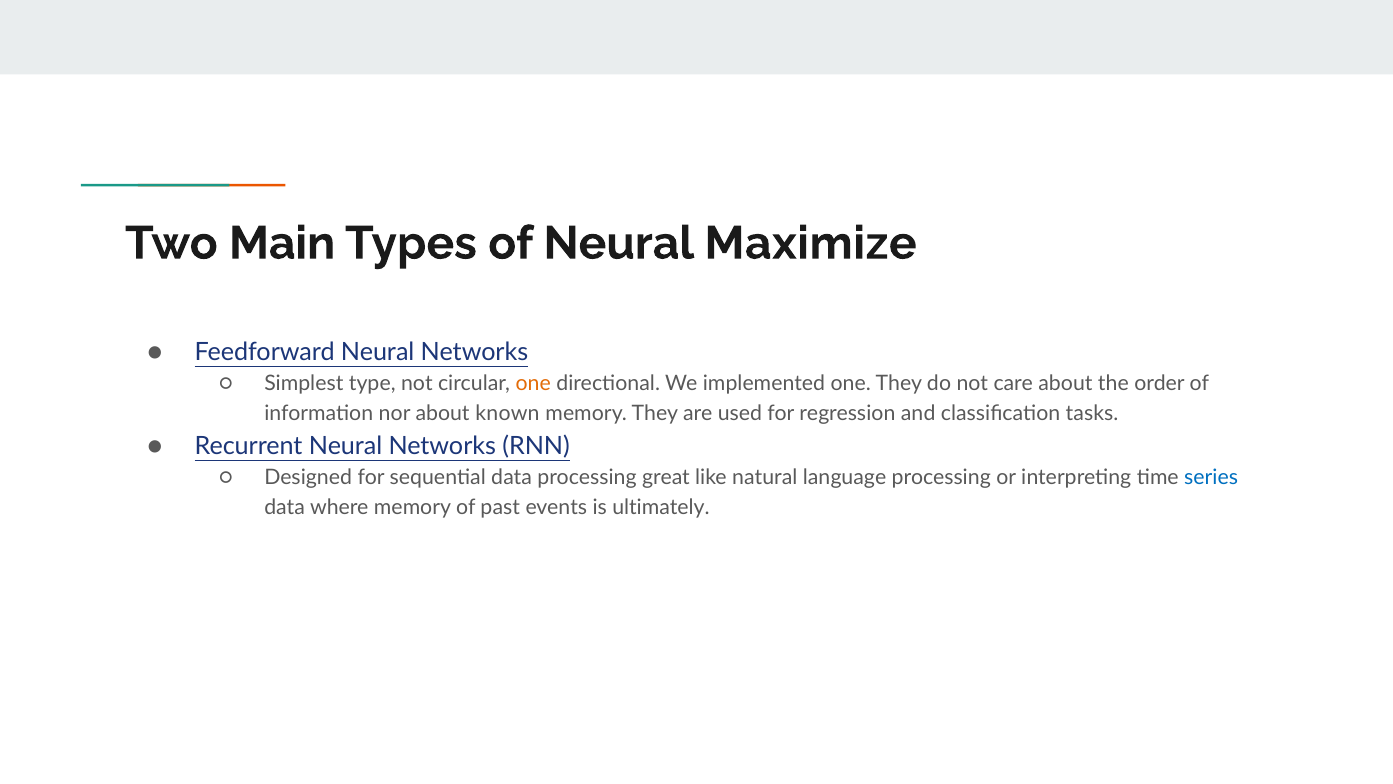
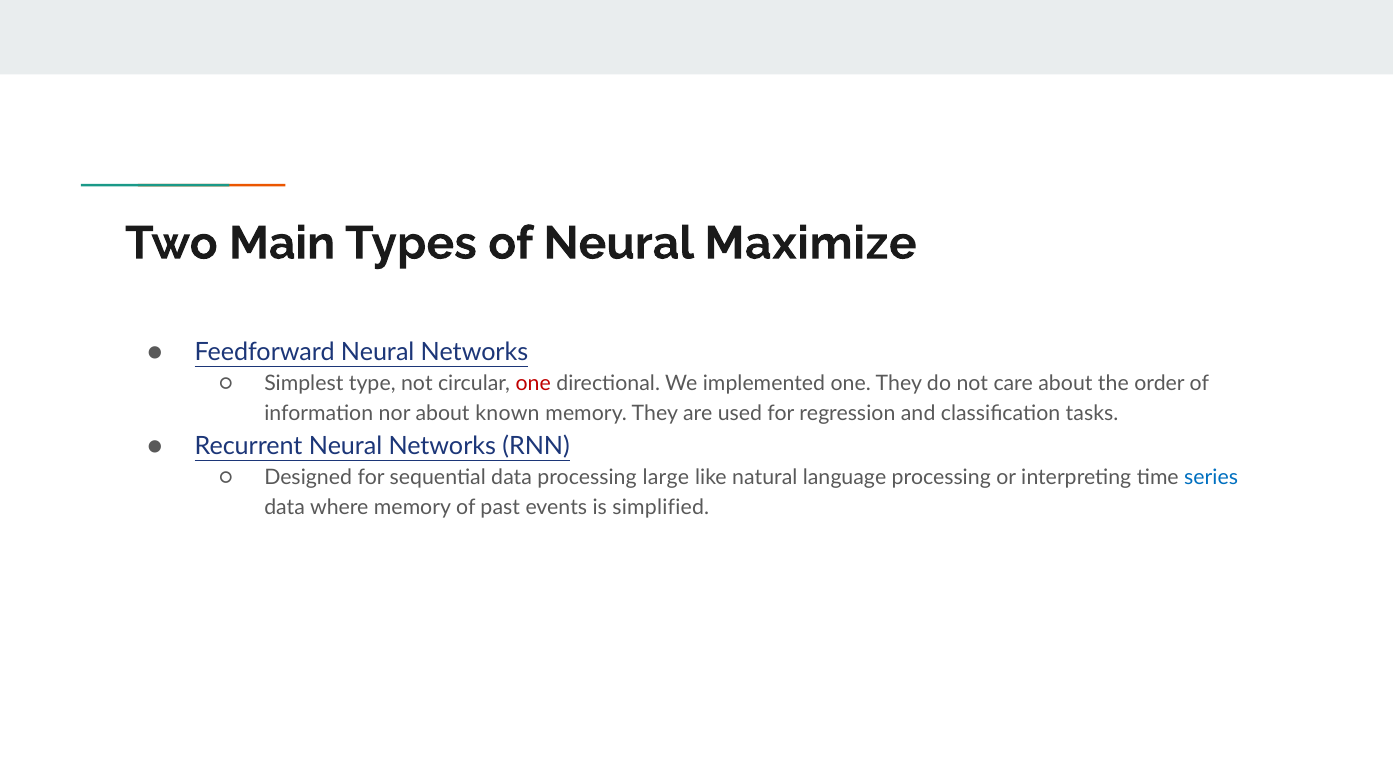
one at (533, 383) colour: orange -> red
great: great -> large
ultimately: ultimately -> simplified
